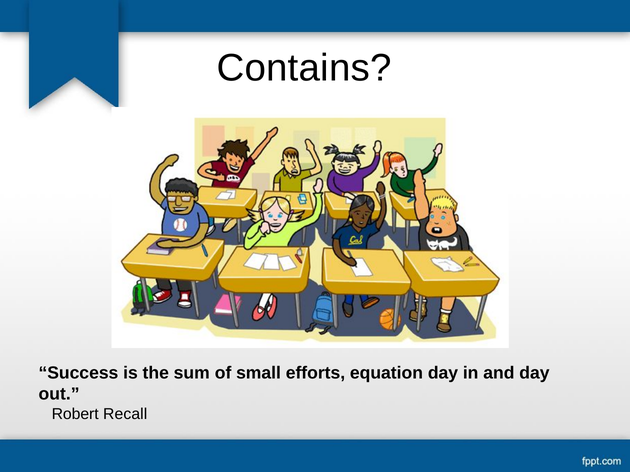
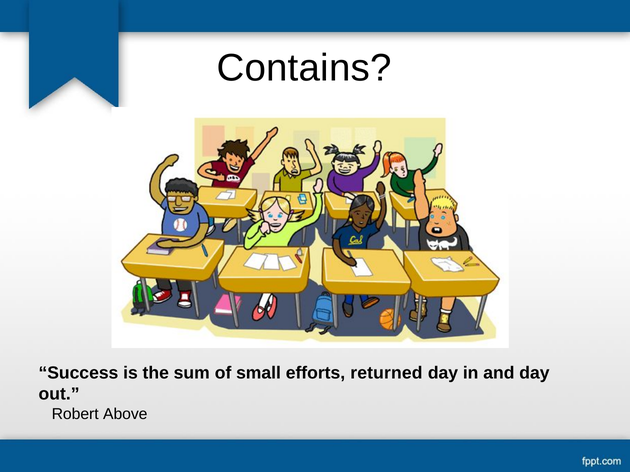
equation: equation -> returned
Recall: Recall -> Above
